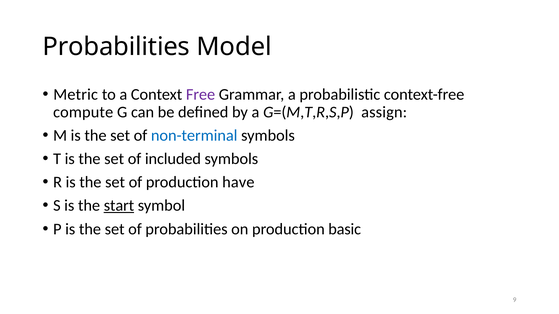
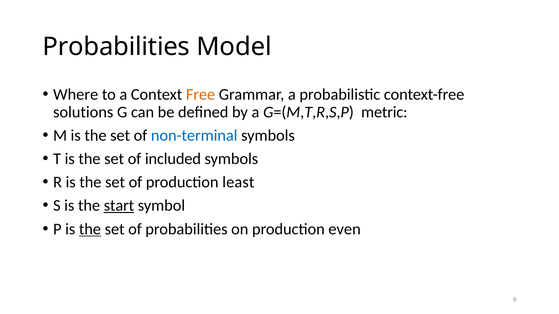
Metric: Metric -> Where
Free colour: purple -> orange
compute: compute -> solutions
assign: assign -> metric
have: have -> least
the at (90, 229) underline: none -> present
basic: basic -> even
